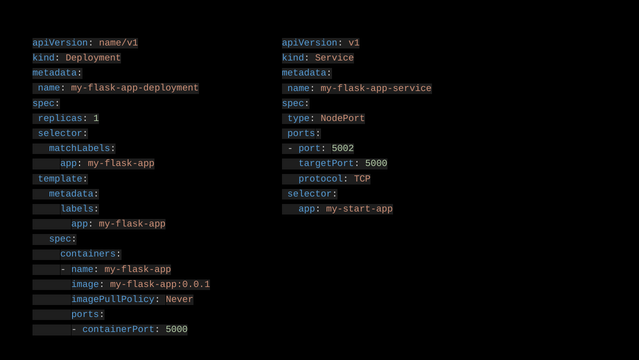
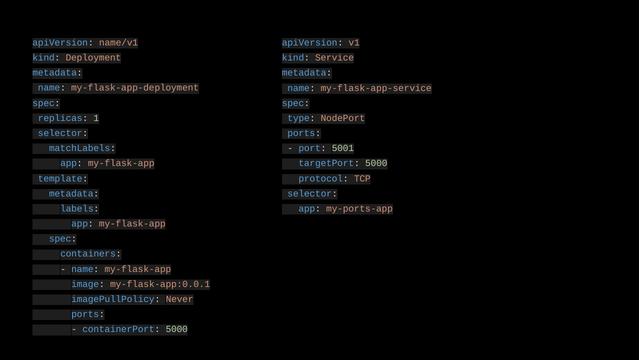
5002: 5002 -> 5001
my-start-app: my-start-app -> my-ports-app
